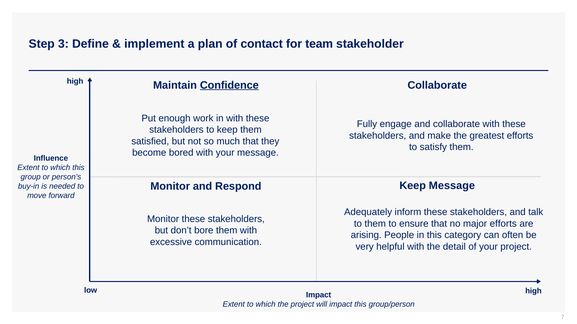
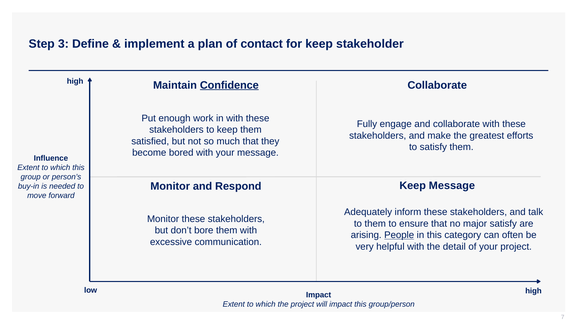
for team: team -> keep
major efforts: efforts -> satisfy
People underline: none -> present
